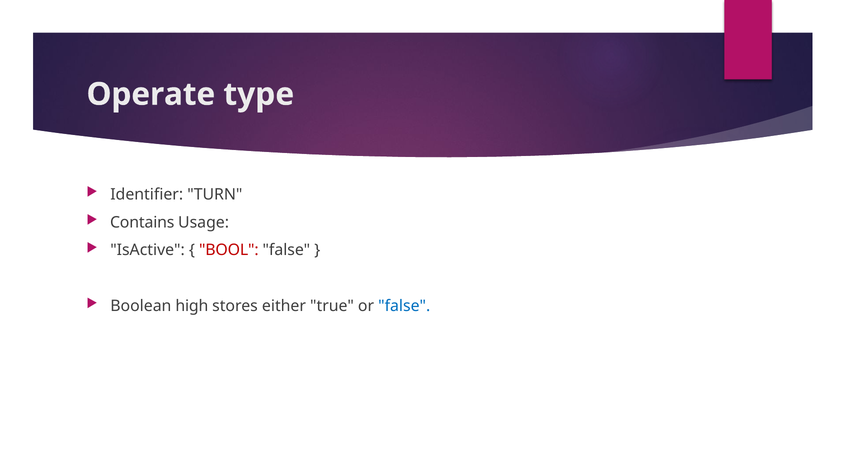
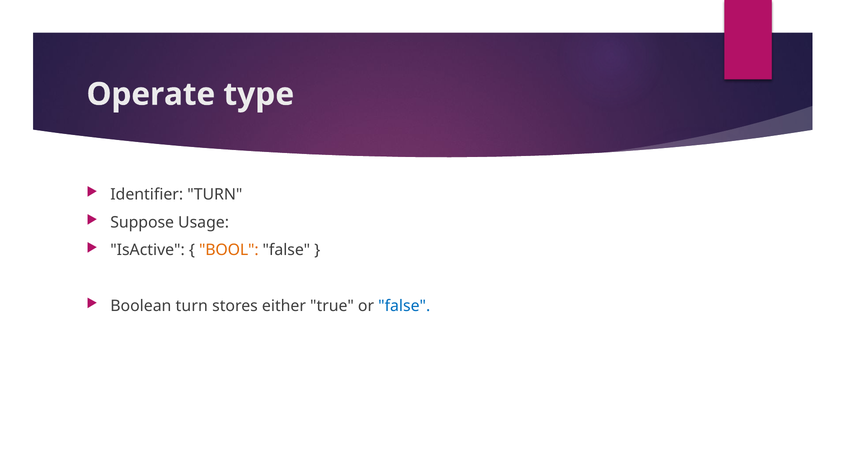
Contains: Contains -> Suppose
BOOL colour: red -> orange
Boolean high: high -> turn
